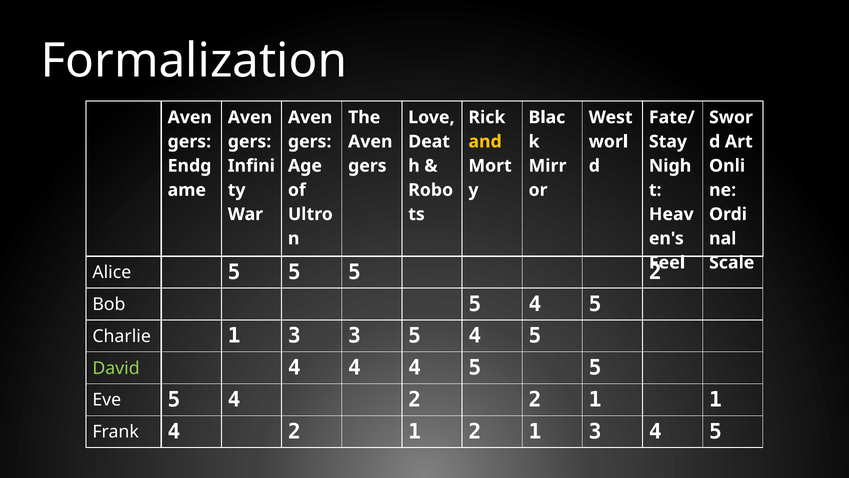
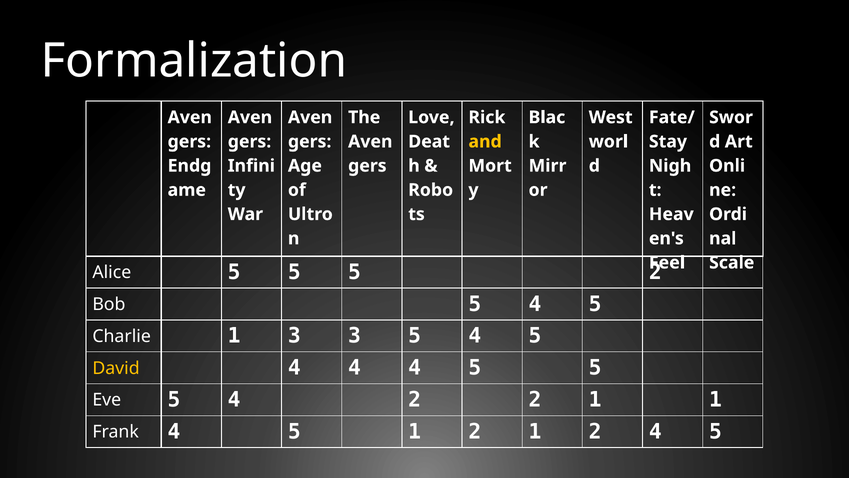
David colour: light green -> yellow
Frank 4 2: 2 -> 5
2 1 3: 3 -> 2
